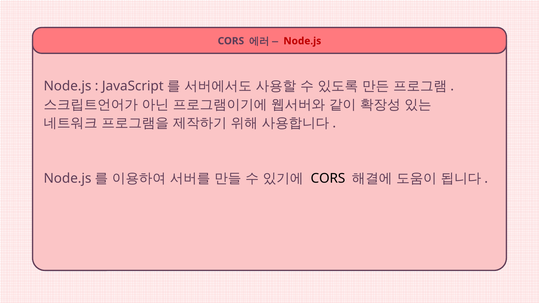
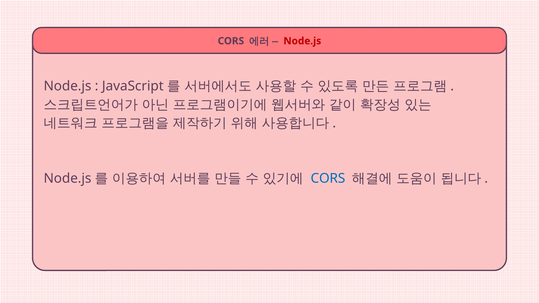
CORS at (328, 178) colour: black -> blue
